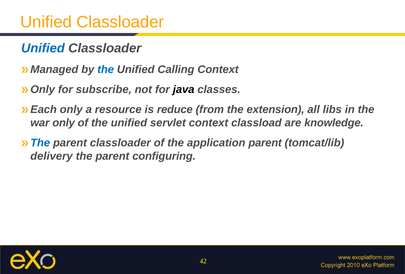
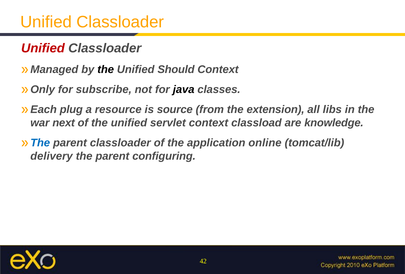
Unified at (43, 48) colour: blue -> red
the at (106, 70) colour: blue -> black
Calling: Calling -> Should
Each only: only -> plug
reduce: reduce -> source
war only: only -> next
application parent: parent -> online
